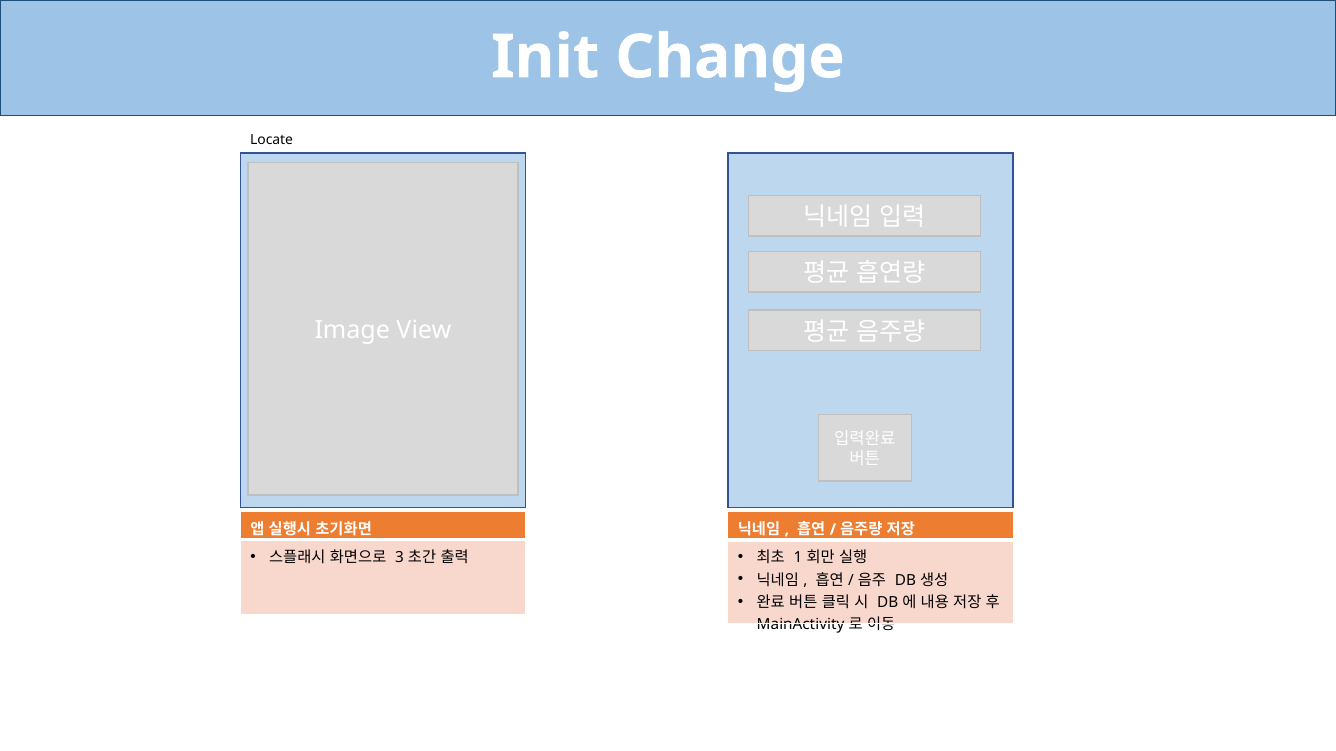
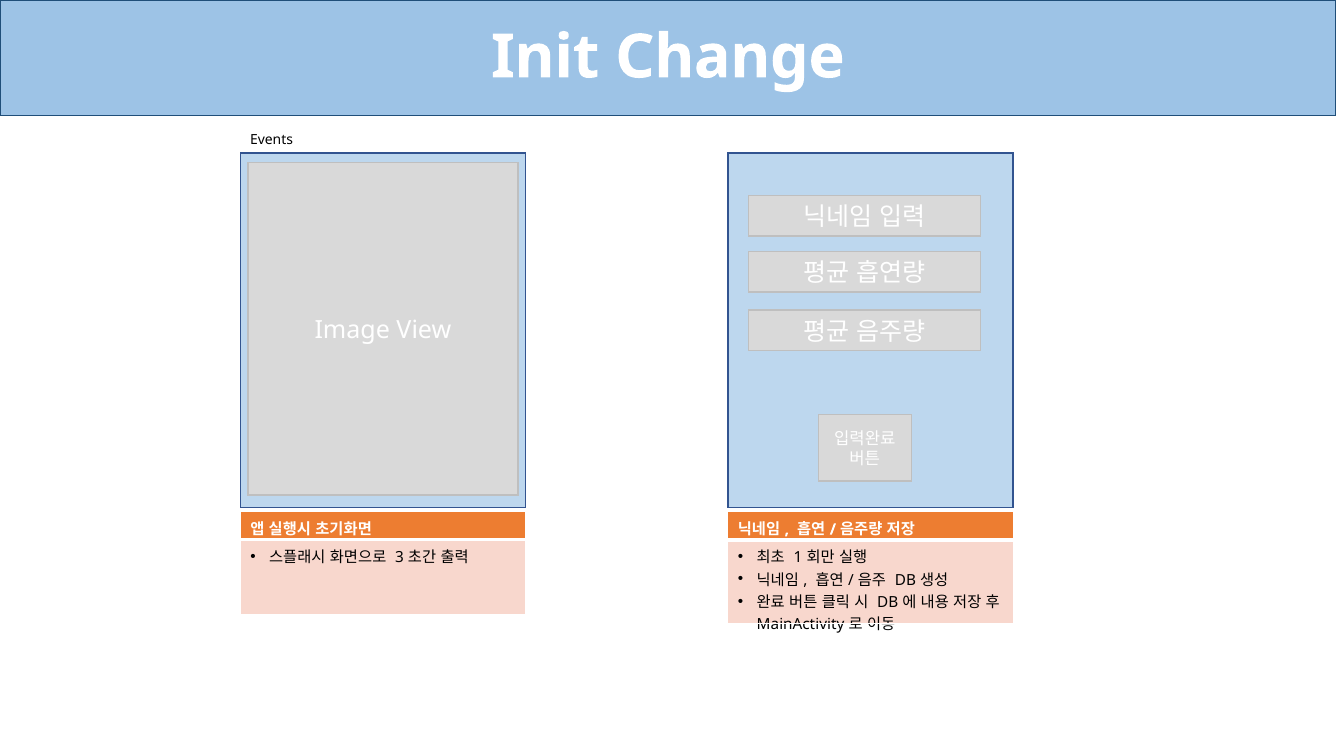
Locate: Locate -> Events
